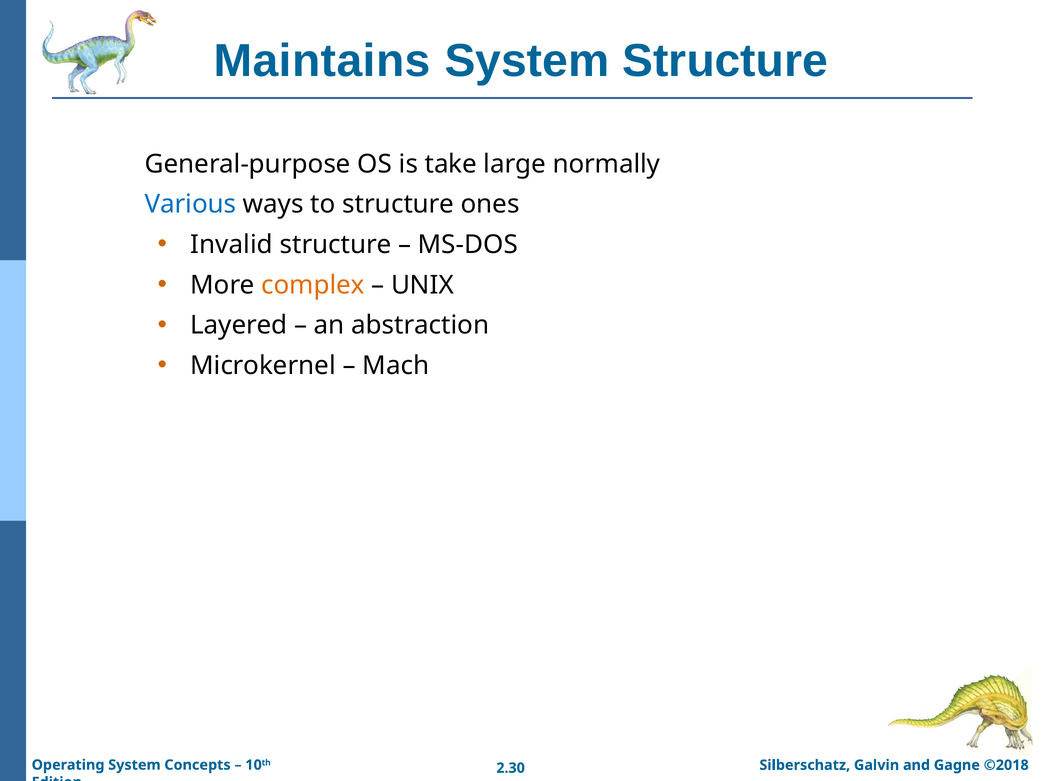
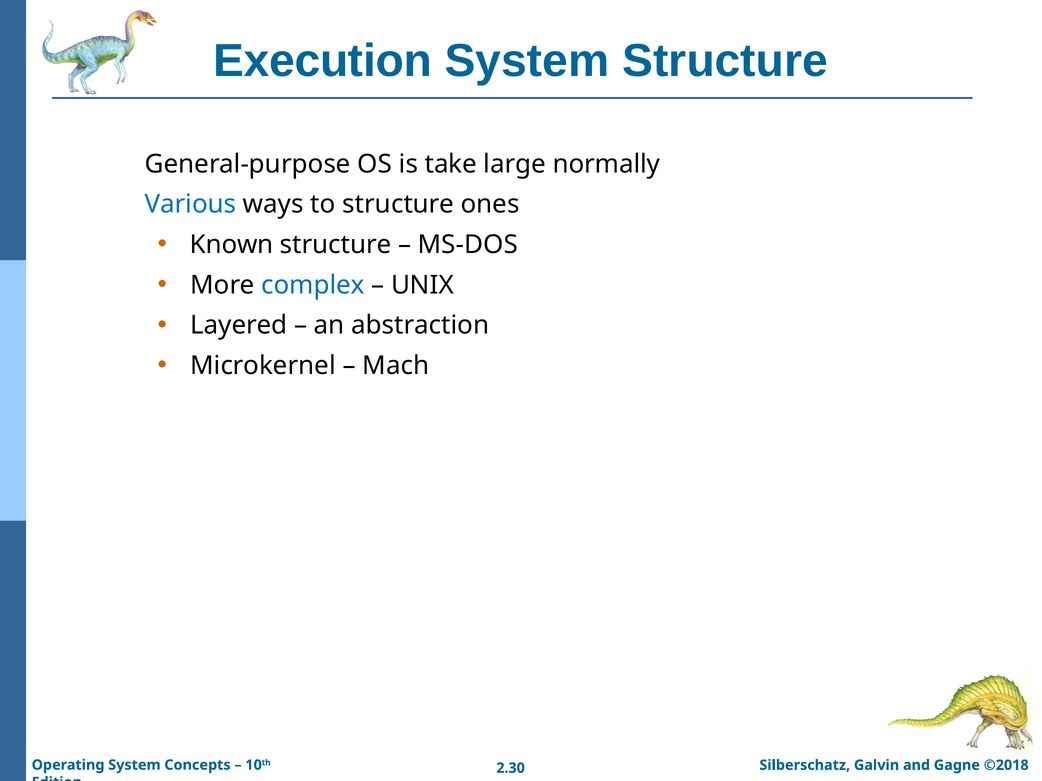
Maintains: Maintains -> Execution
Invalid: Invalid -> Known
complex colour: orange -> blue
